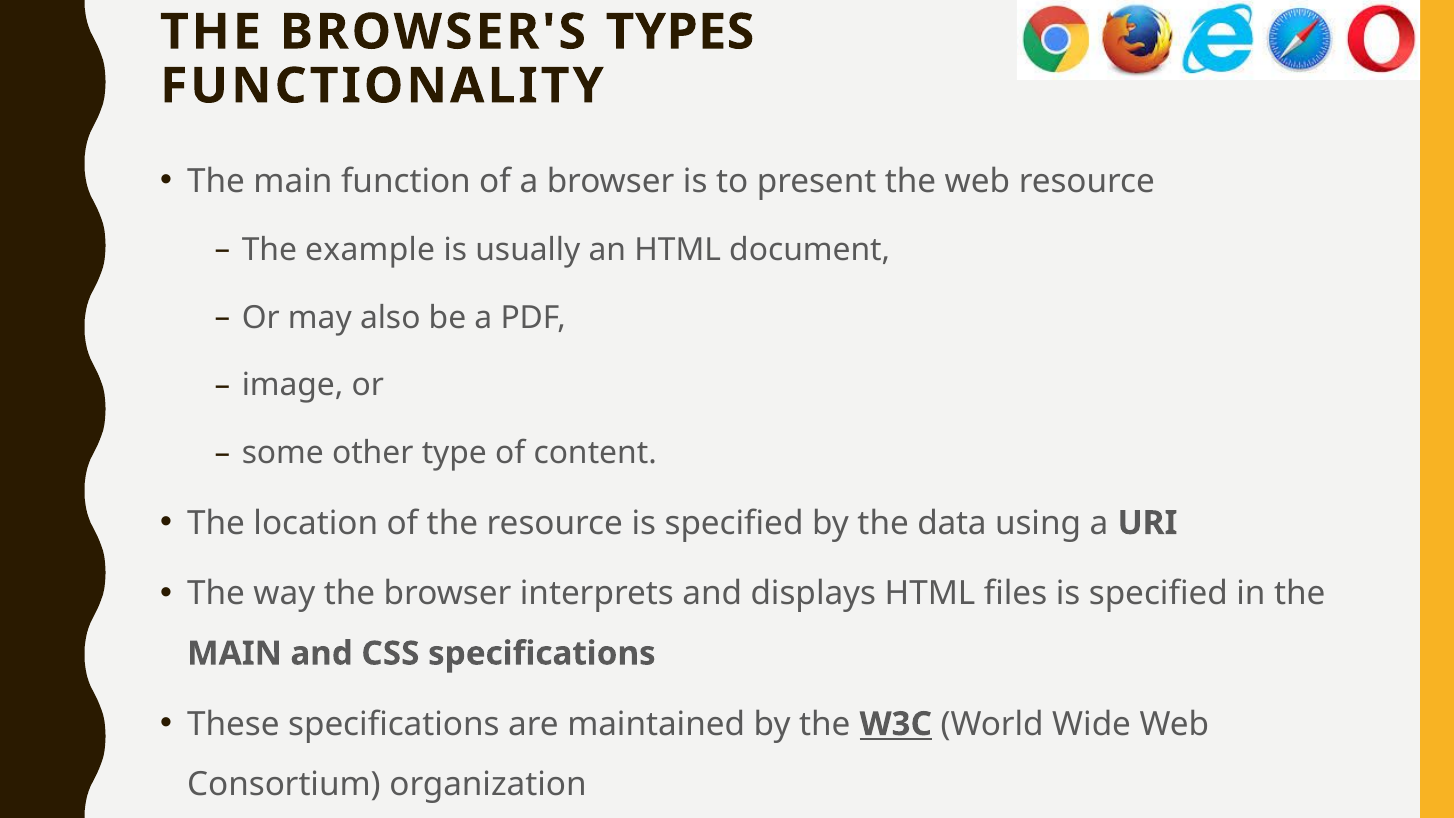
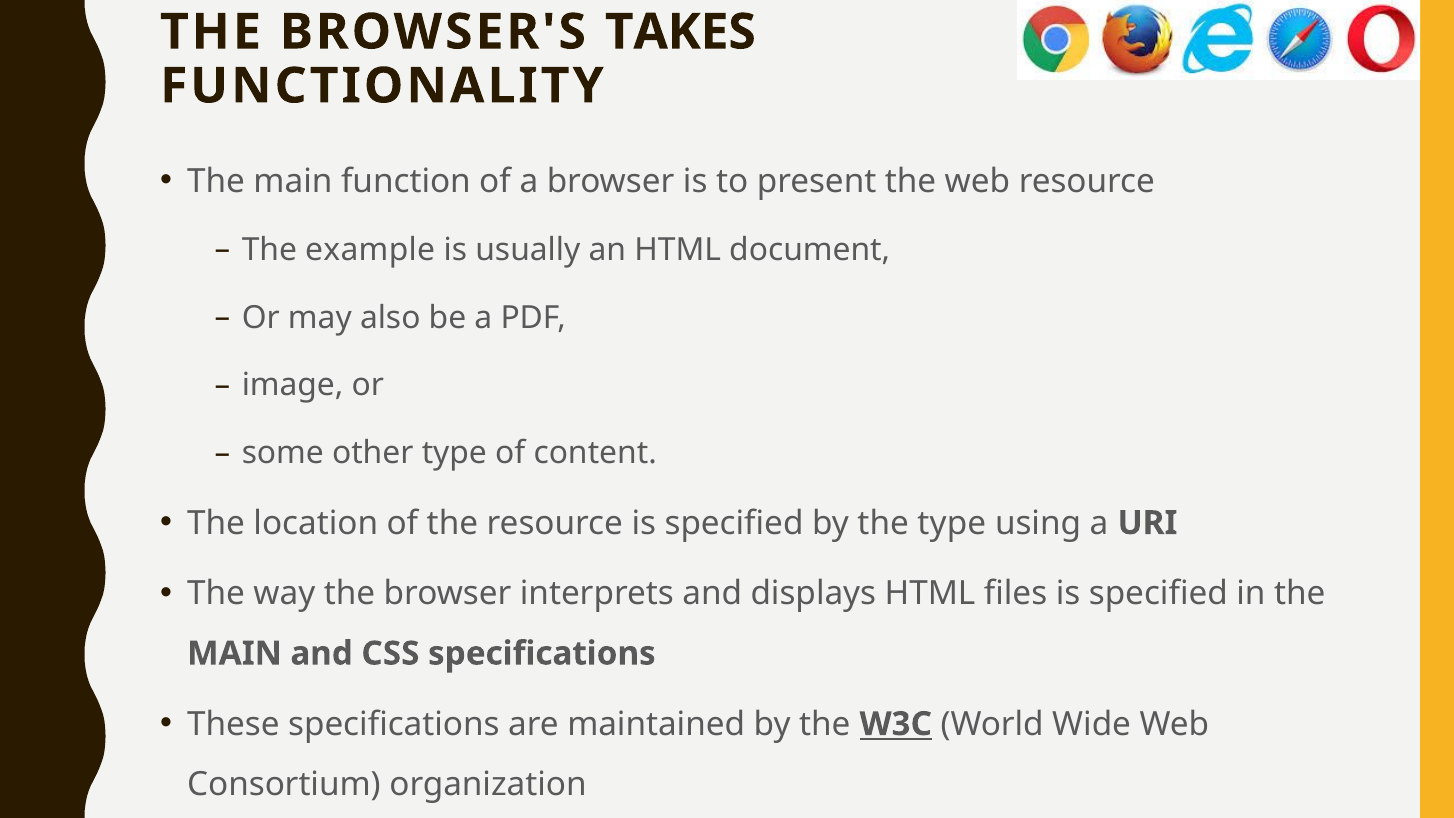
TYPES: TYPES -> TAKES
the data: data -> type
